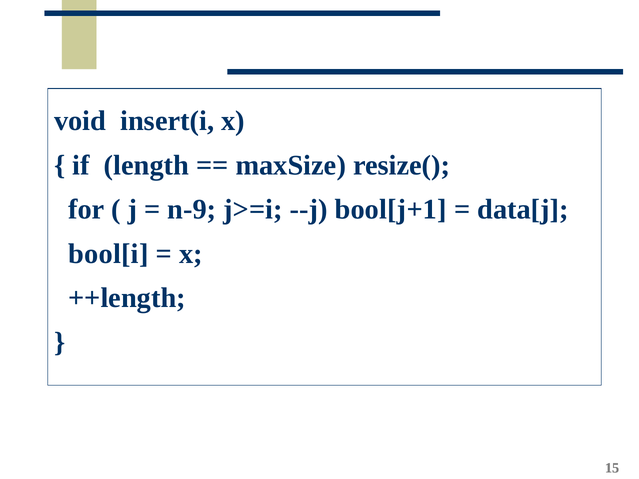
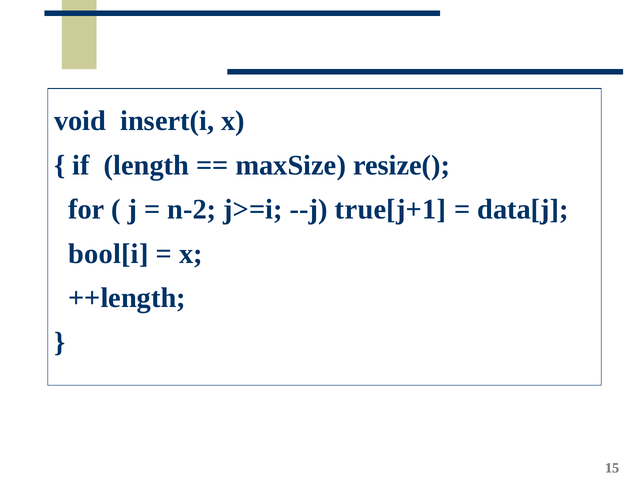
n-9: n-9 -> n-2
bool[j+1: bool[j+1 -> true[j+1
